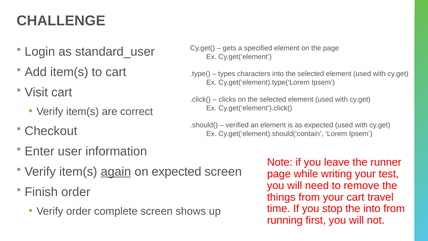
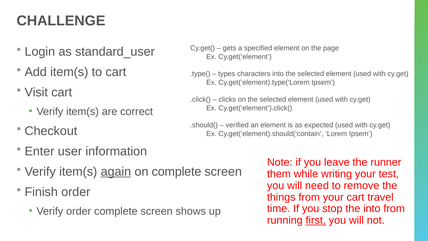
on expected: expected -> complete
page at (279, 174): page -> them
first underline: none -> present
